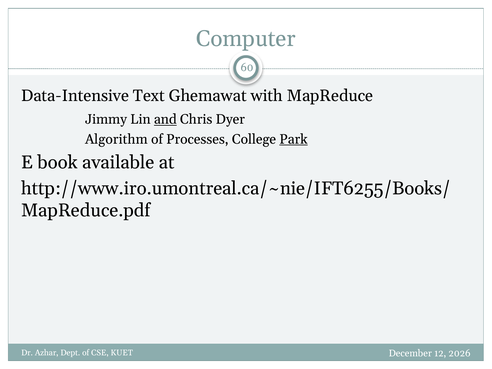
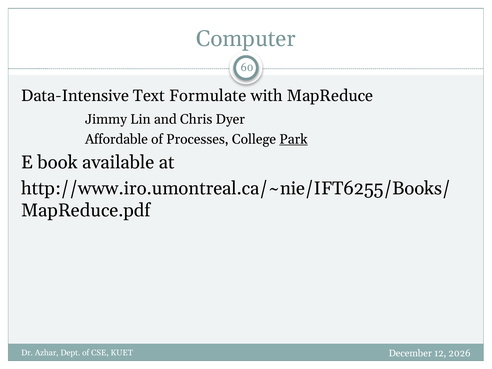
Ghemawat: Ghemawat -> Formulate
and underline: present -> none
Algorithm: Algorithm -> Affordable
